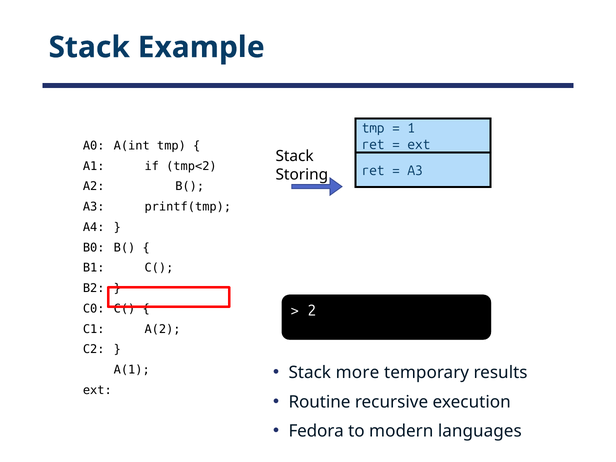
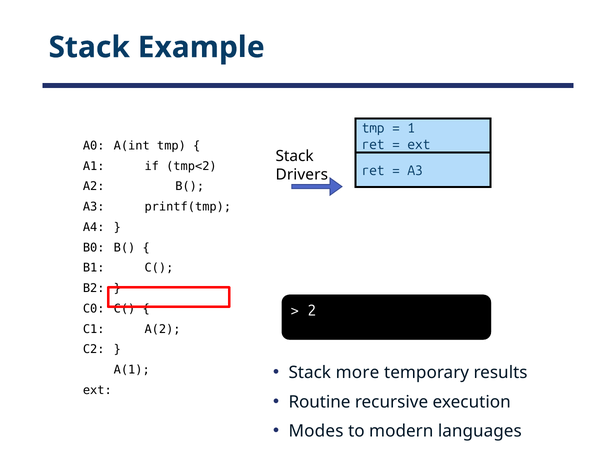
Storing: Storing -> Drivers
Fedora: Fedora -> Modes
